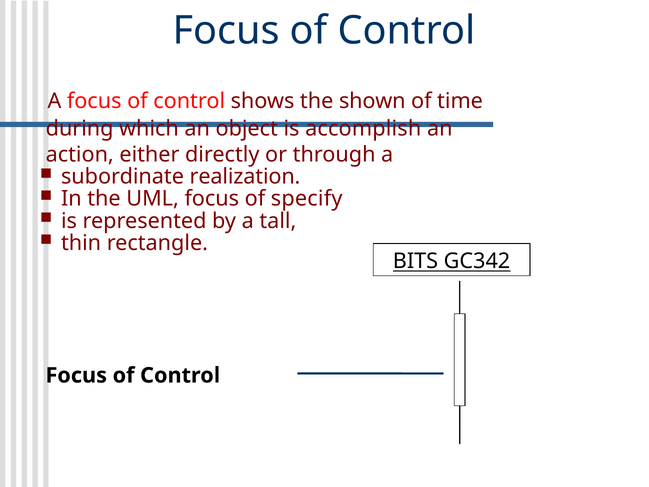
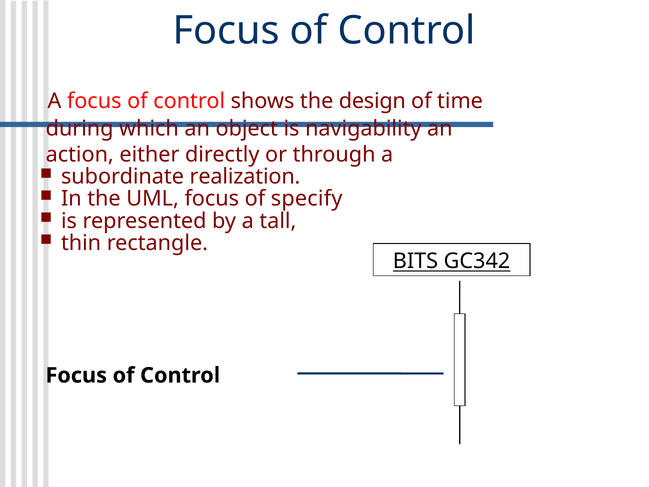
shown: shown -> design
accomplish: accomplish -> navigability
